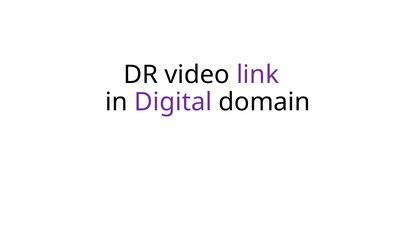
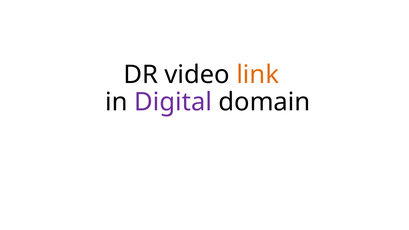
link colour: purple -> orange
